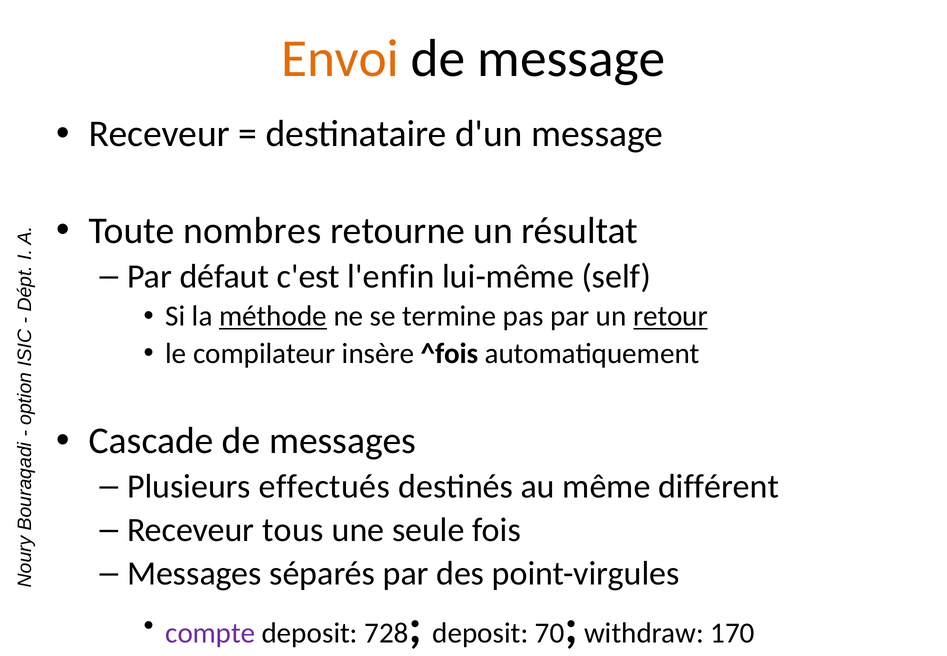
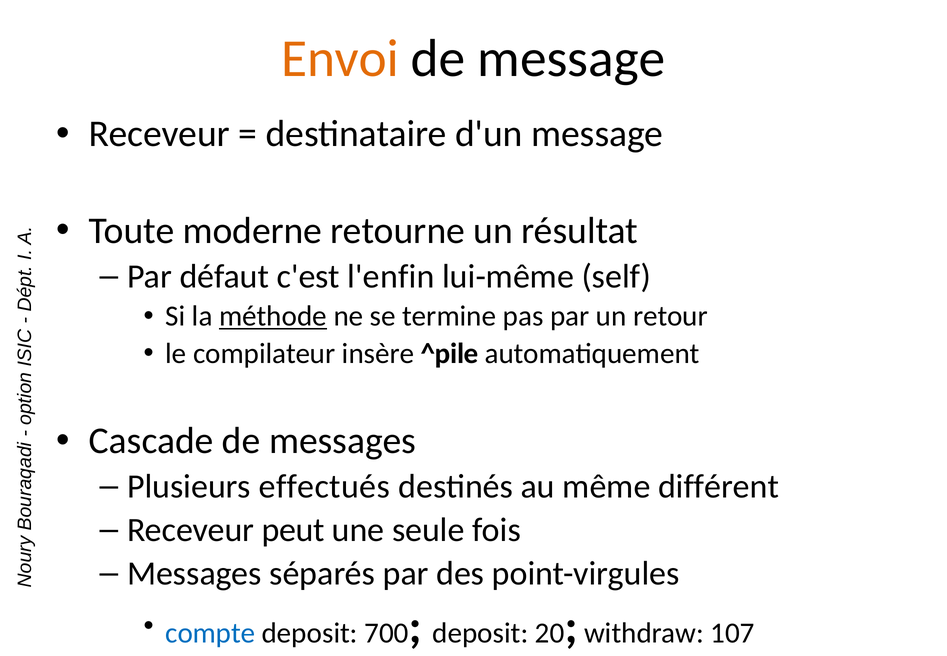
nombres: nombres -> moderne
retour underline: present -> none
^fois: ^fois -> ^pile
tous: tous -> peut
compte colour: purple -> blue
728: 728 -> 700
70: 70 -> 20
170: 170 -> 107
